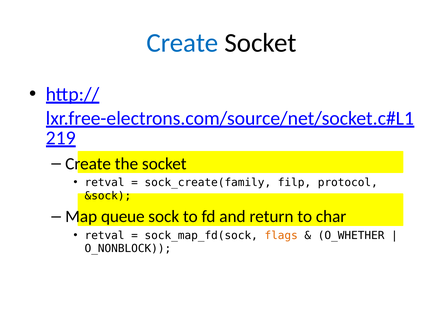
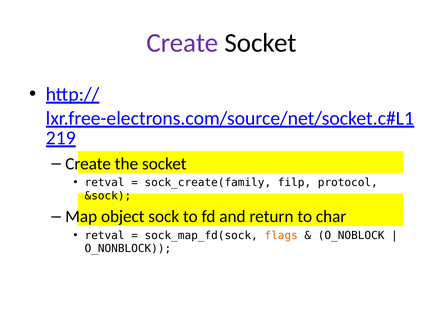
Create at (182, 43) colour: blue -> purple
queue: queue -> object
O_WHETHER: O_WHETHER -> O_NOBLOCK
